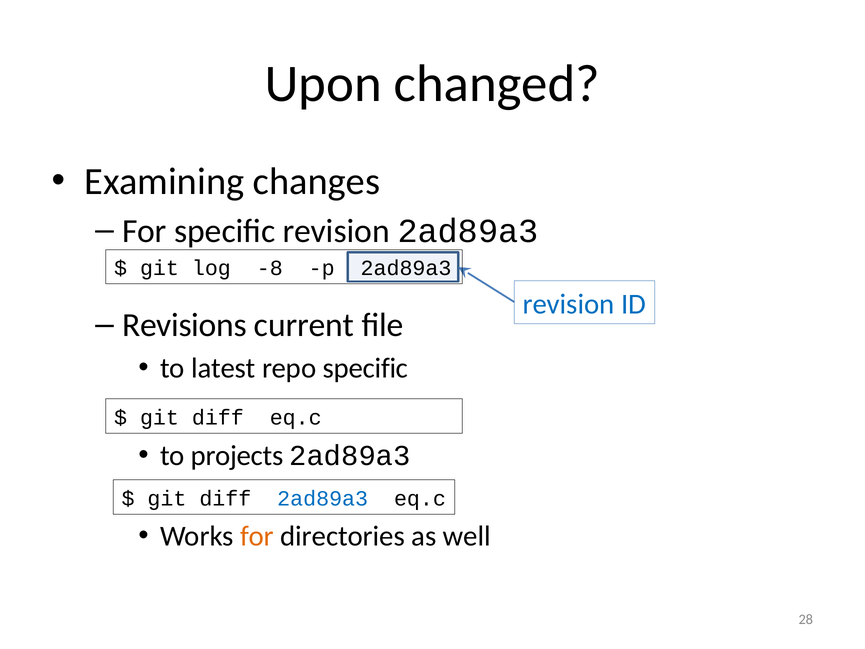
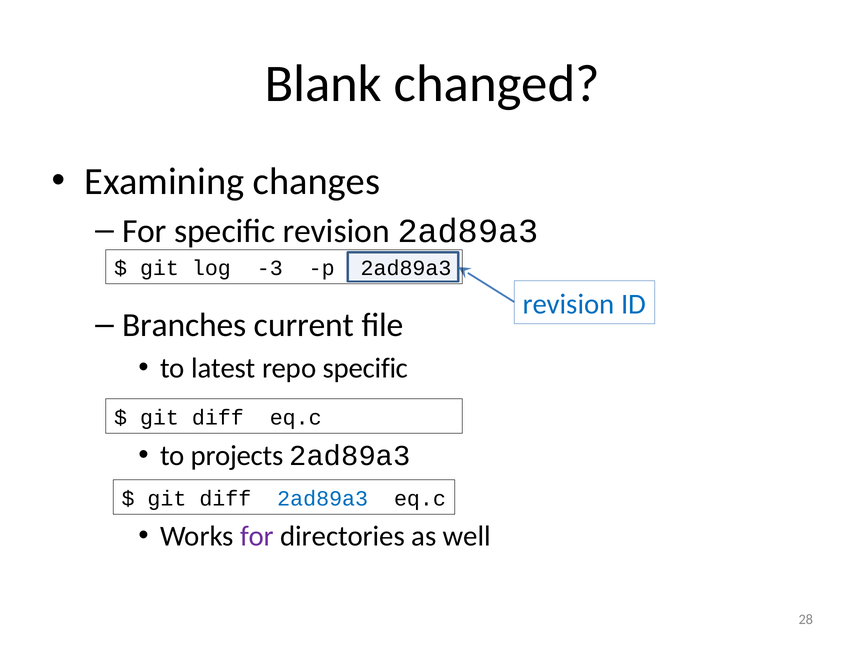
Upon: Upon -> Blank
-8: -8 -> -3
Revisions: Revisions -> Branches
for at (257, 536) colour: orange -> purple
